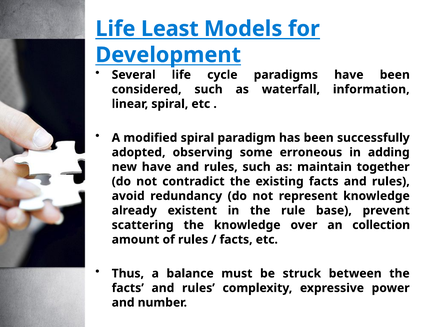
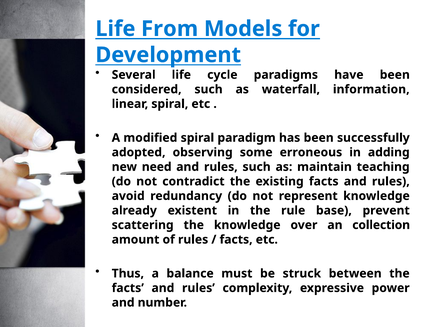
Least: Least -> From
new have: have -> need
together: together -> teaching
